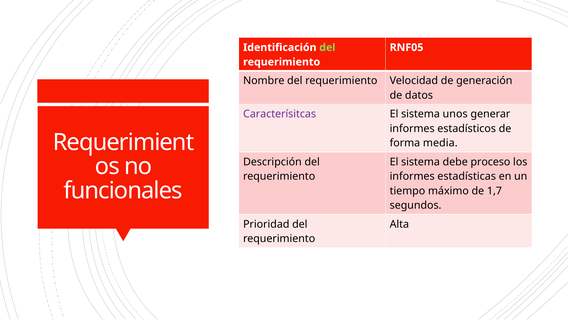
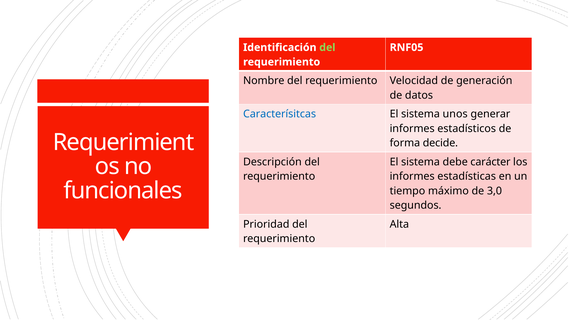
Caracterísitcas colour: purple -> blue
media: media -> decide
proceso: proceso -> carácter
1,7: 1,7 -> 3,0
